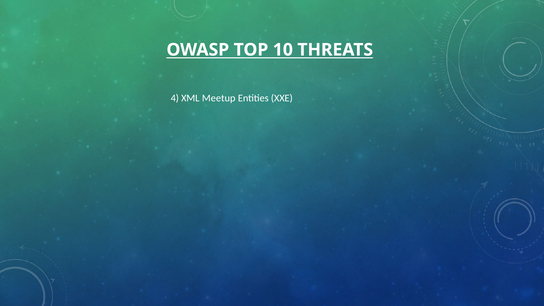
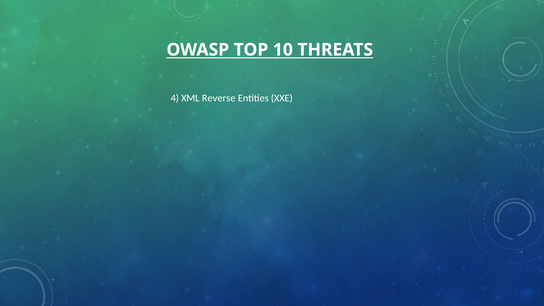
Meetup: Meetup -> Reverse
